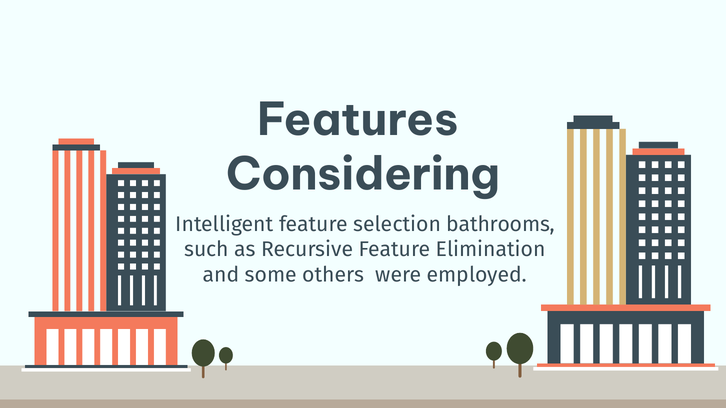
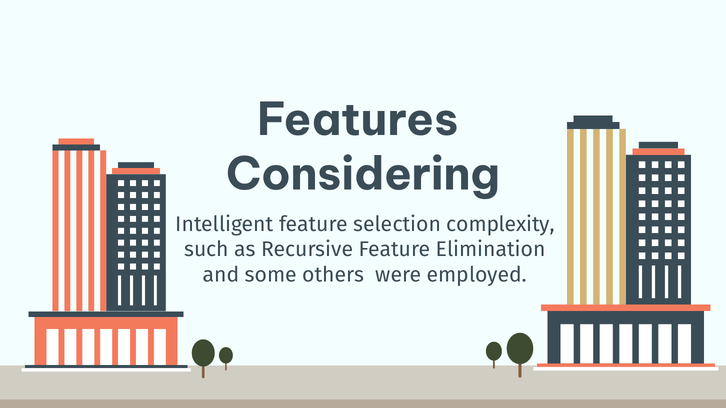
bathrooms: bathrooms -> complexity
